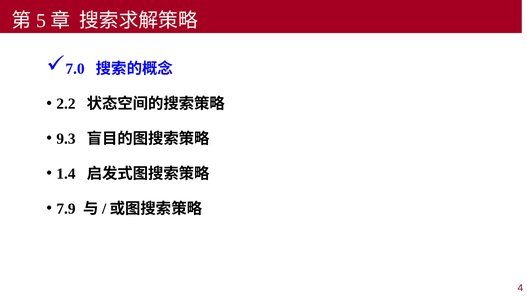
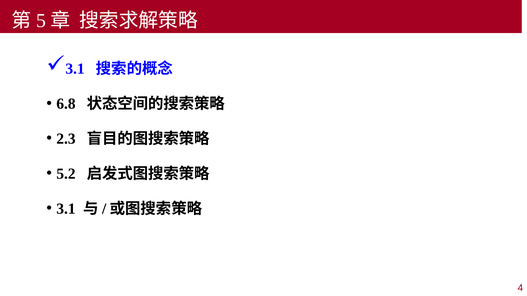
7.0 at (75, 69): 7.0 -> 3.1
2.2: 2.2 -> 6.8
9.3: 9.3 -> 2.3
1.4: 1.4 -> 5.2
7.9 at (66, 209): 7.9 -> 3.1
